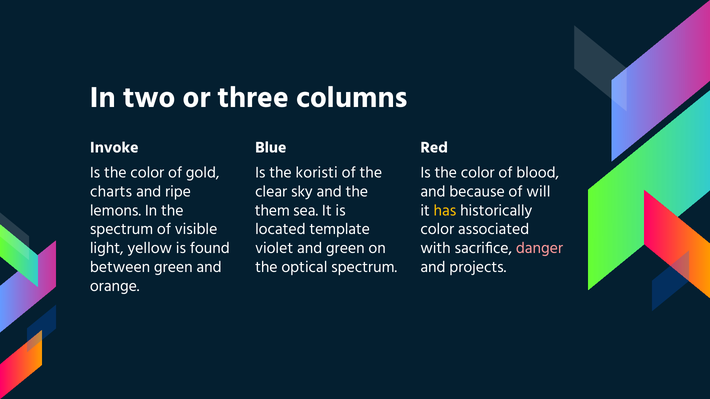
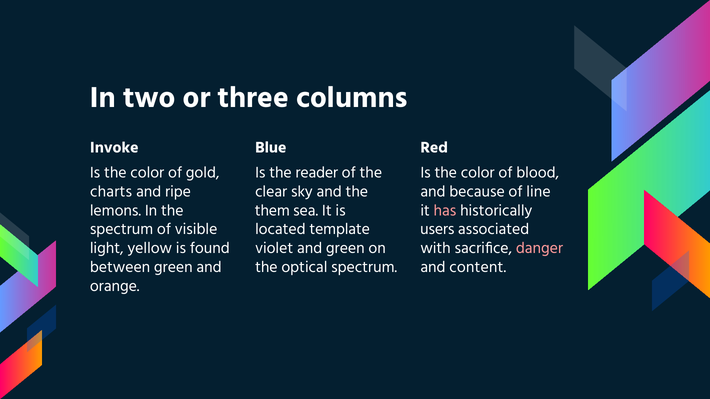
koristi: koristi -> reader
will: will -> line
has colour: yellow -> pink
color at (437, 229): color -> users
projects: projects -> content
